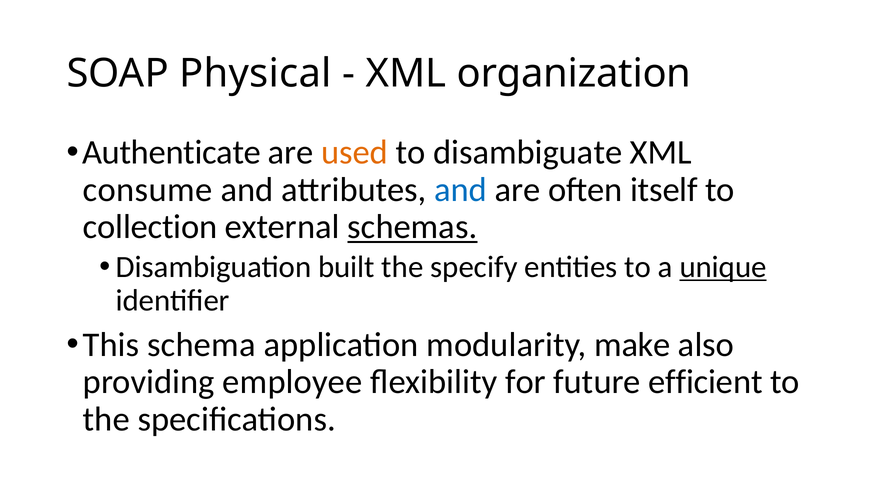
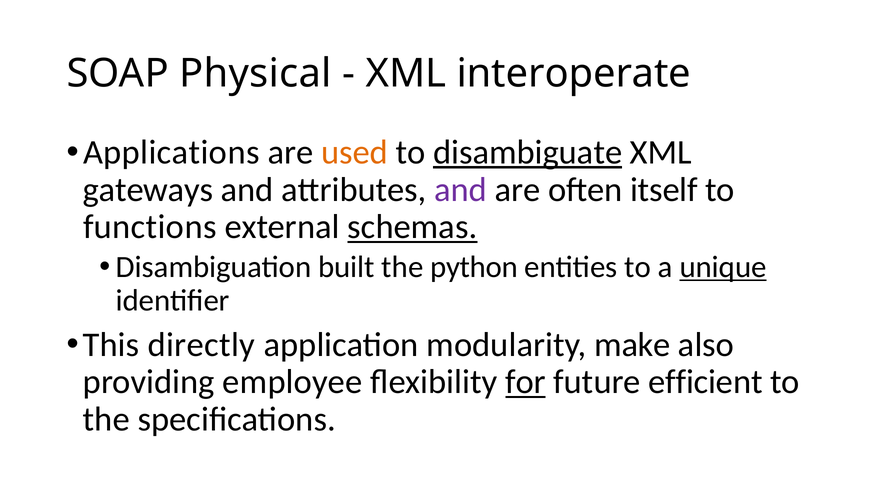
organization: organization -> interoperate
Authenticate: Authenticate -> Applications
disambiguate underline: none -> present
consume: consume -> gateways
and at (461, 190) colour: blue -> purple
collection: collection -> functions
specify: specify -> python
schema: schema -> directly
for underline: none -> present
